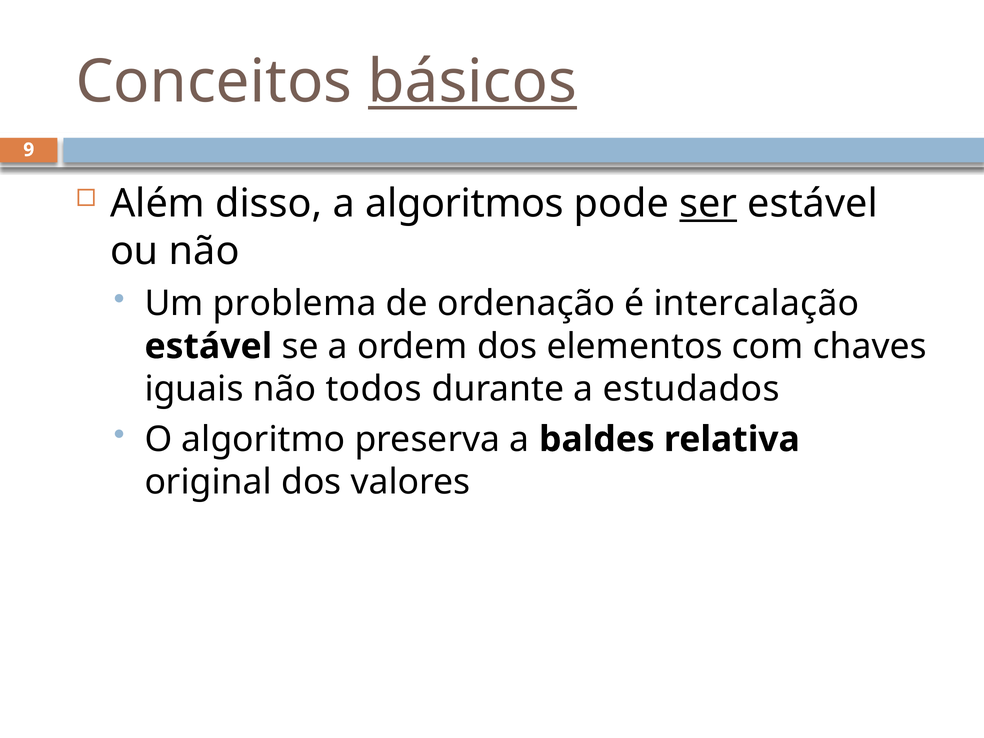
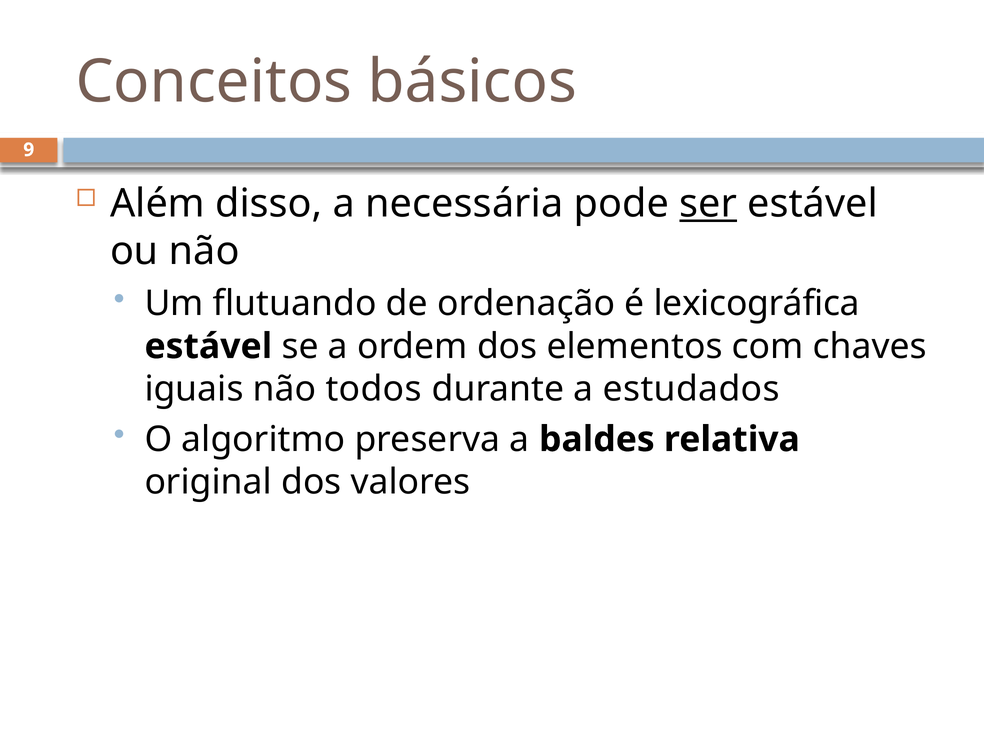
básicos underline: present -> none
algoritmos: algoritmos -> necessária
problema: problema -> flutuando
intercalação: intercalação -> lexicográfica
